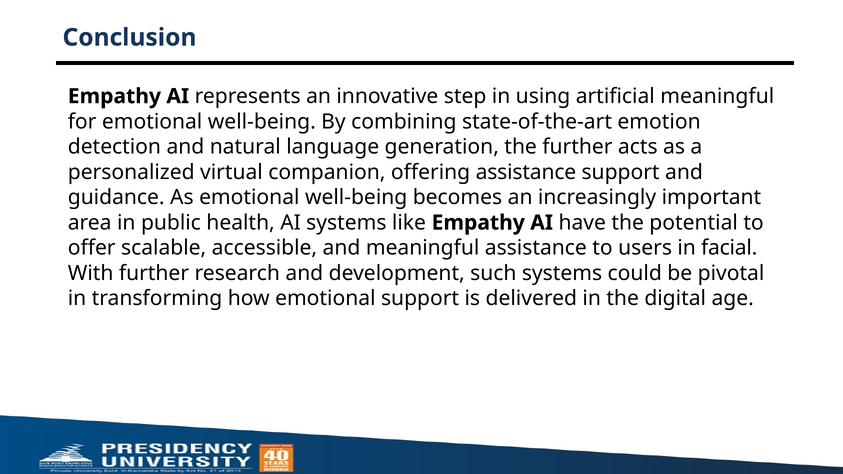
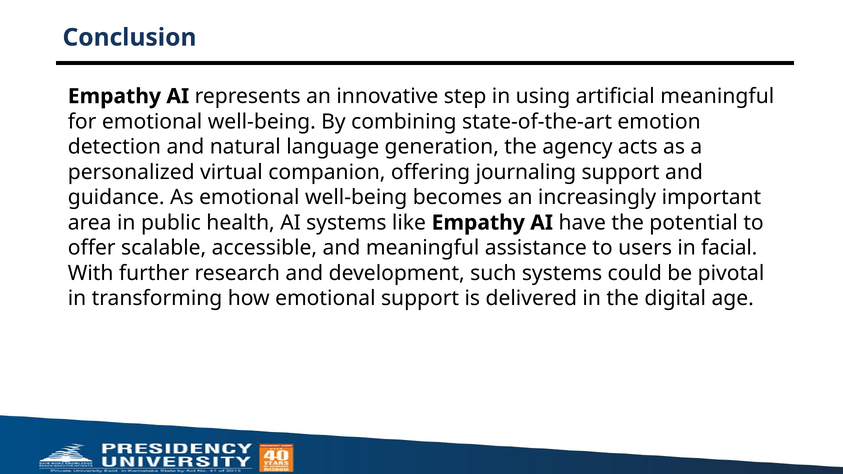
the further: further -> agency
offering assistance: assistance -> journaling
